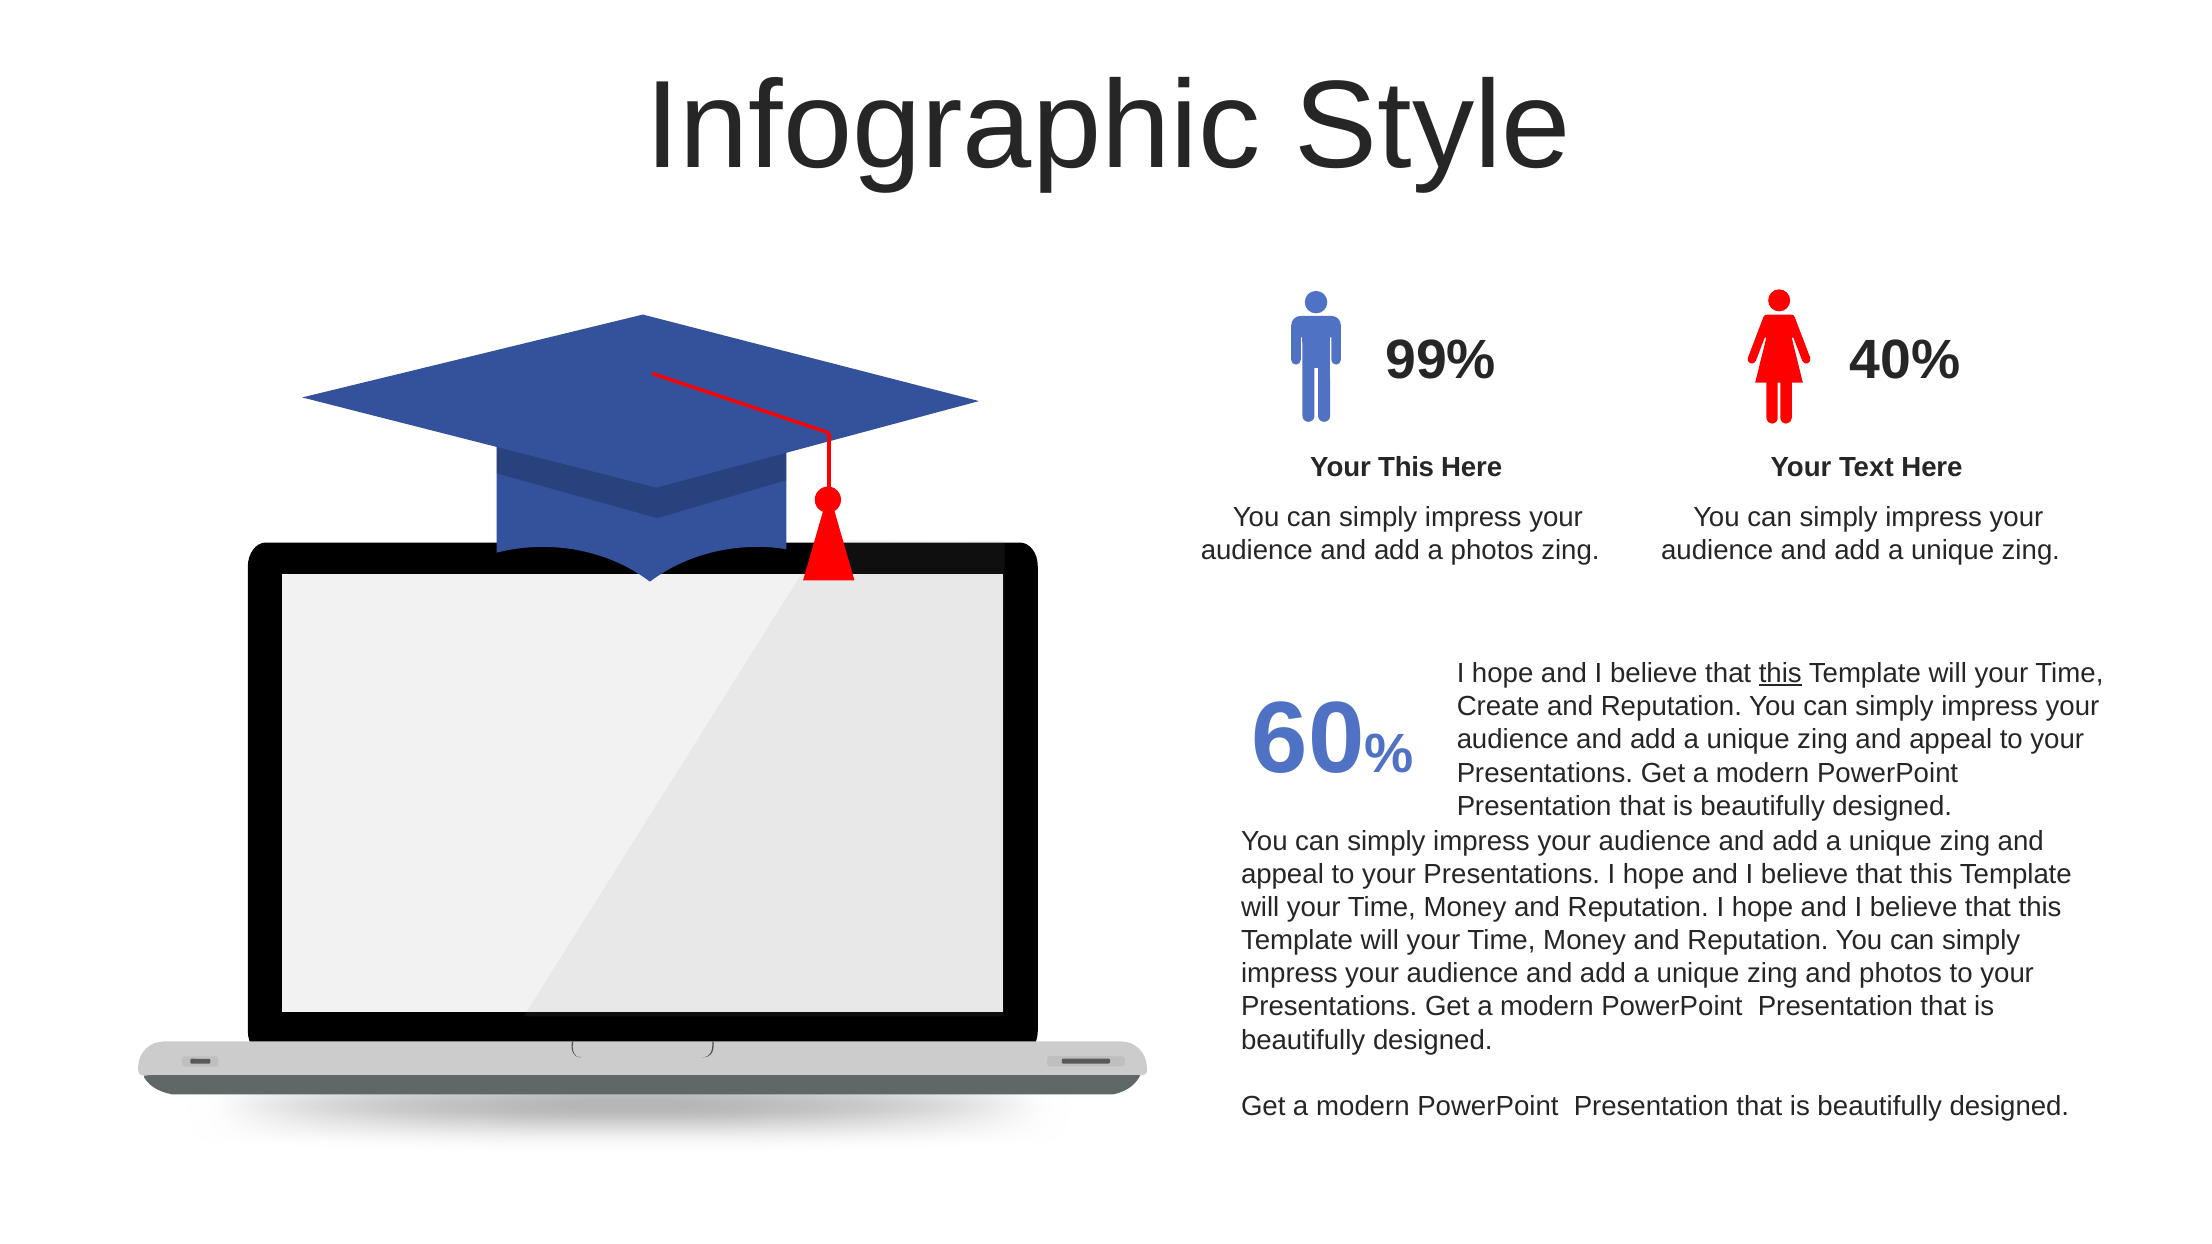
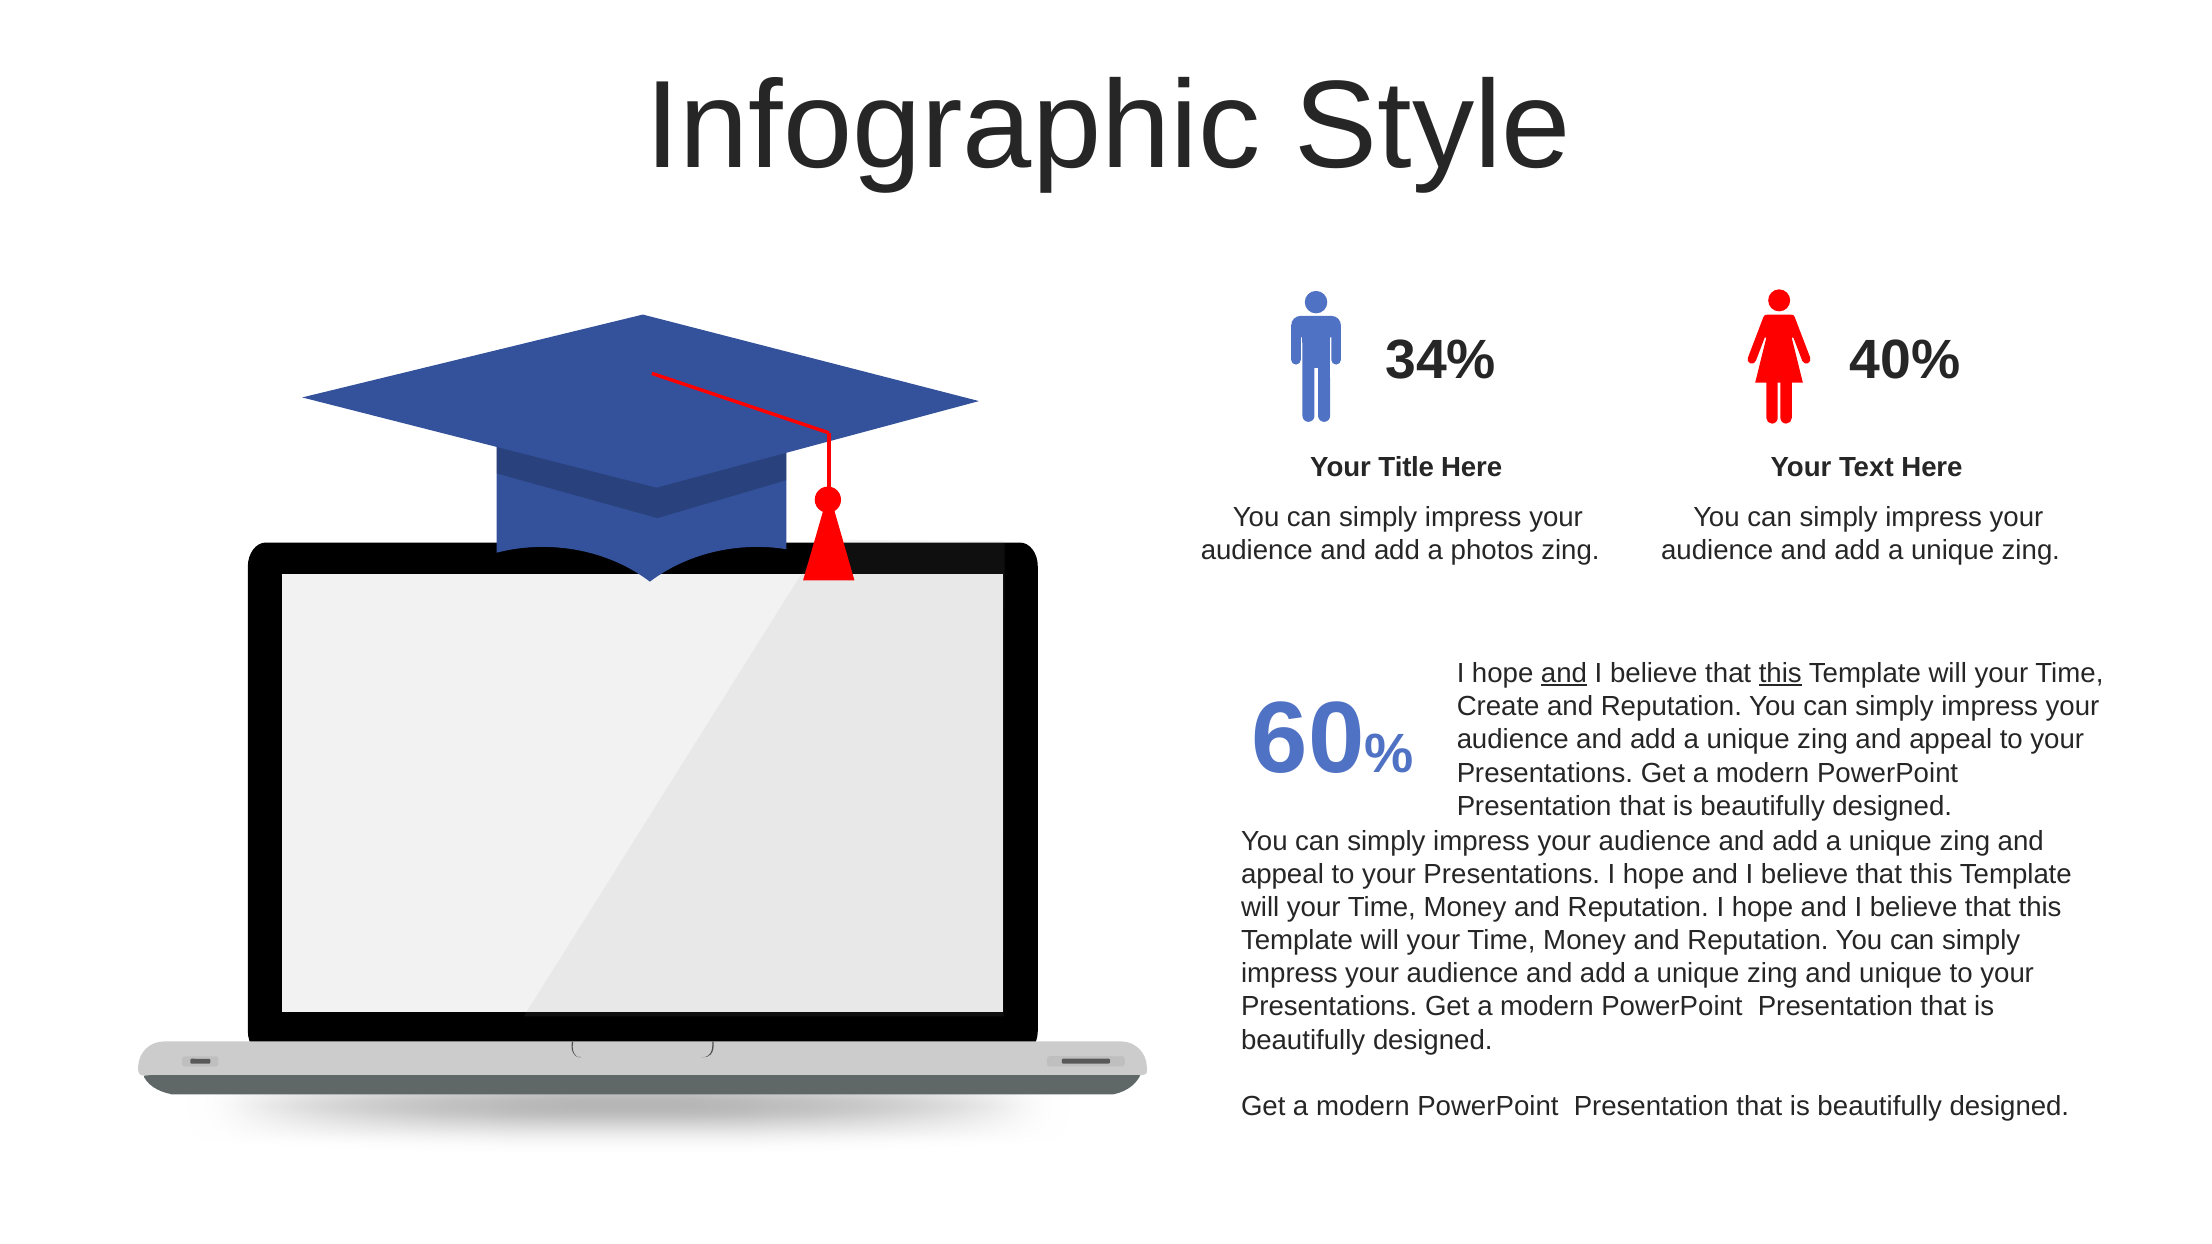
99%: 99% -> 34%
Your This: This -> Title
and at (1564, 674) underline: none -> present
and photos: photos -> unique
